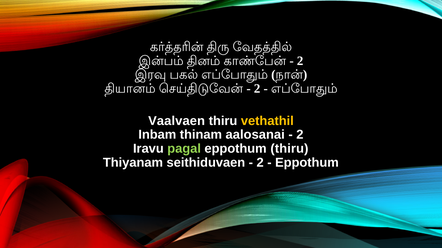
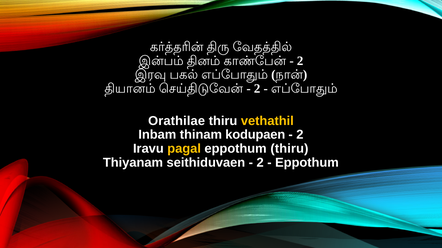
Vaalvaen: Vaalvaen -> Orathilae
aalosanai: aalosanai -> kodupaen
pagal colour: light green -> yellow
